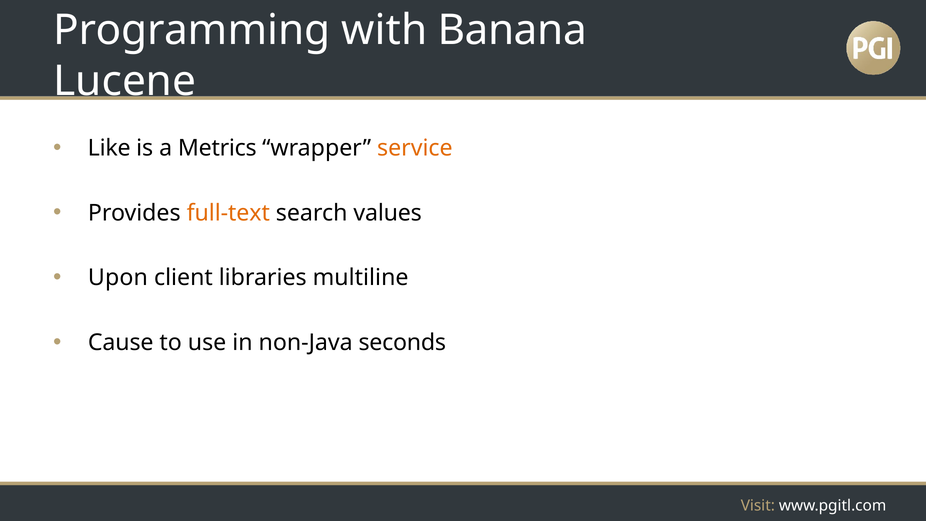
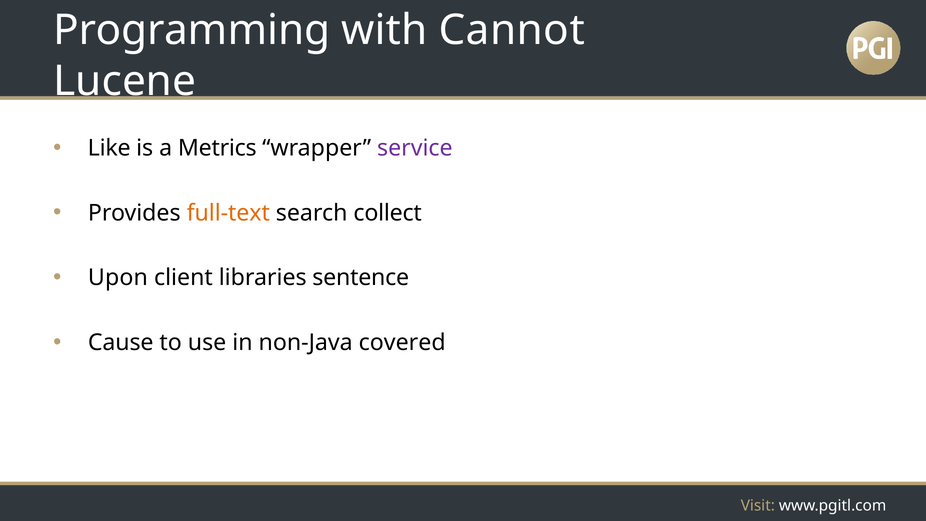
Banana: Banana -> Cannot
service colour: orange -> purple
values: values -> collect
multiline: multiline -> sentence
seconds: seconds -> covered
